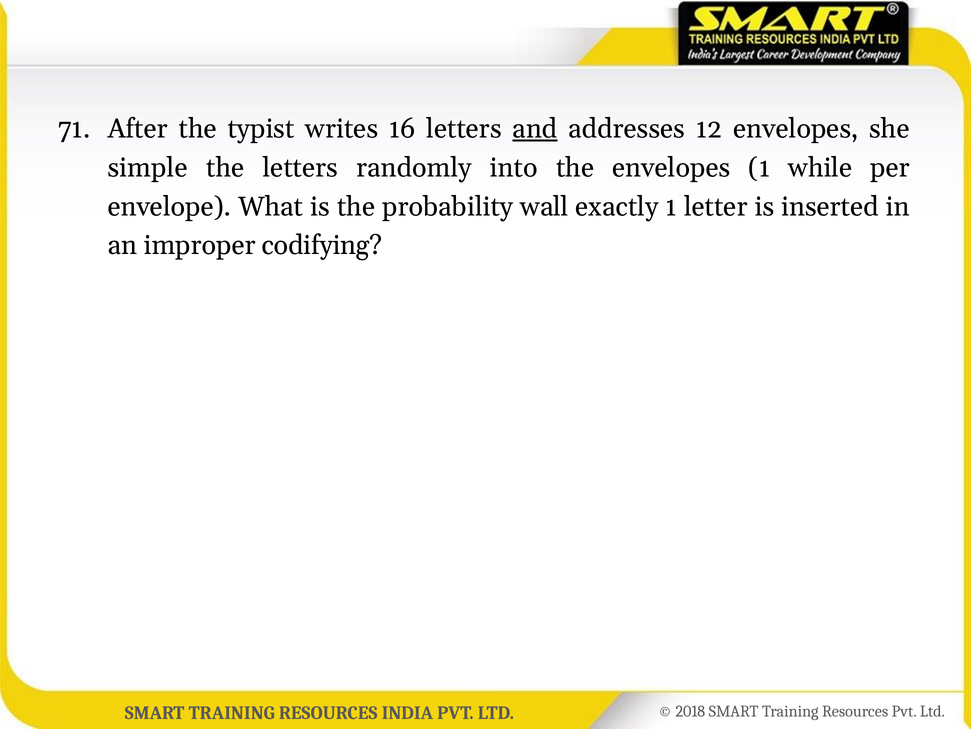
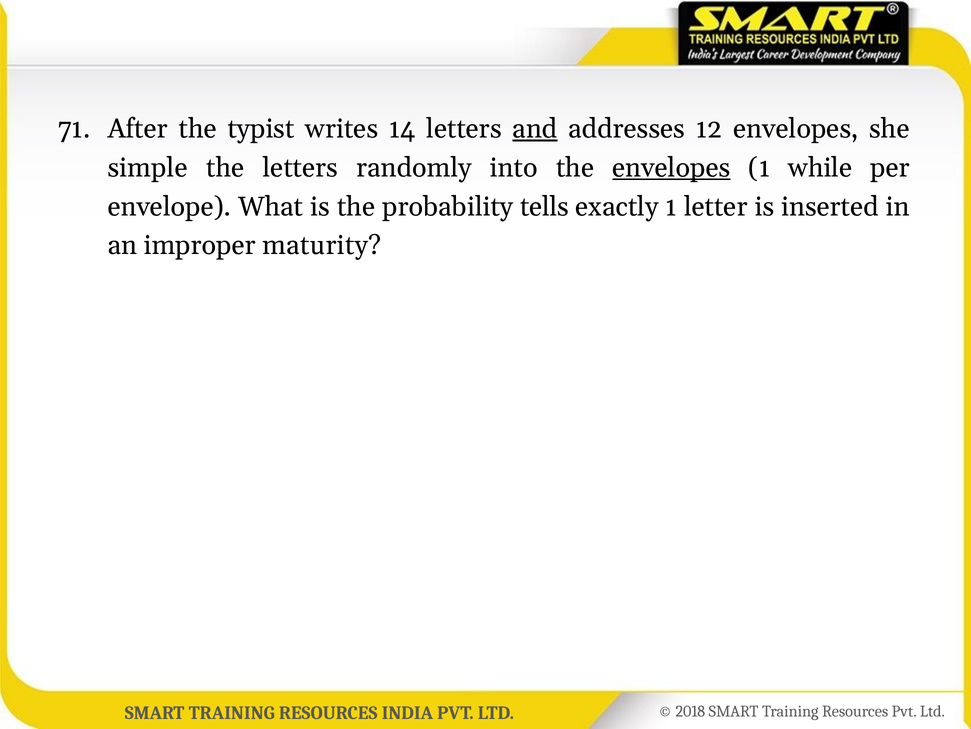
16: 16 -> 14
envelopes at (671, 168) underline: none -> present
wall: wall -> tells
codifying: codifying -> maturity
